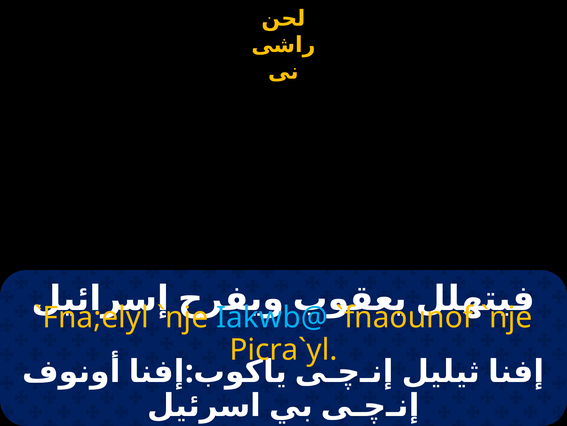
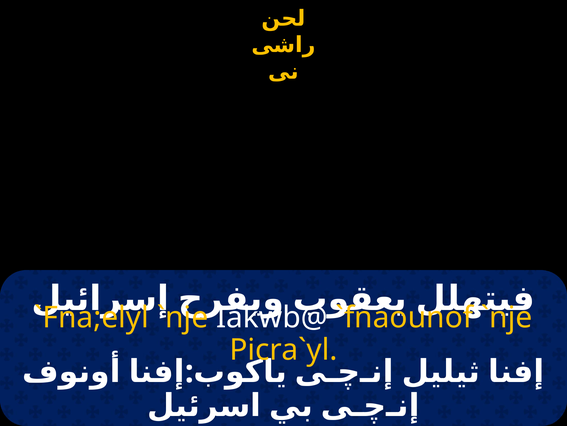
Iakwb@ colour: light blue -> white
